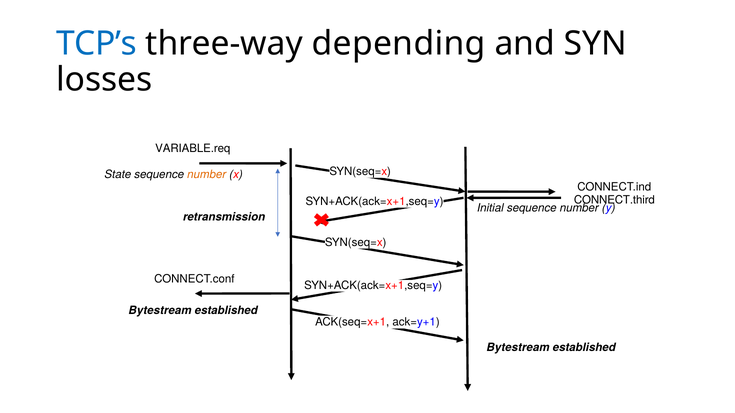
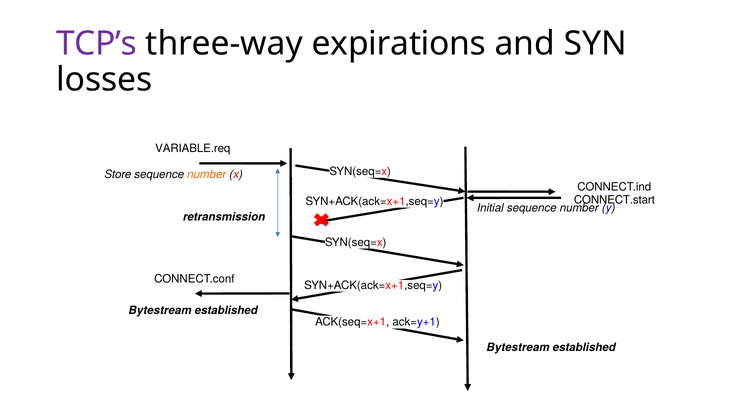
TCP’s colour: blue -> purple
depending: depending -> expirations
State: State -> Store
CONNECT.third: CONNECT.third -> CONNECT.start
